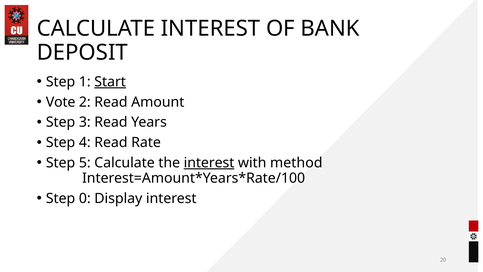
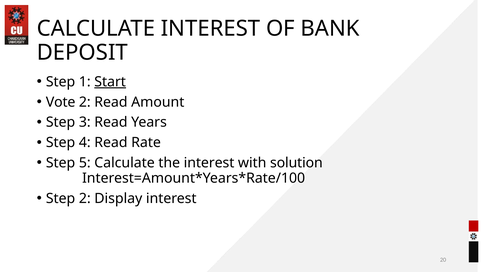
interest at (209, 163) underline: present -> none
method: method -> solution
Step 0: 0 -> 2
